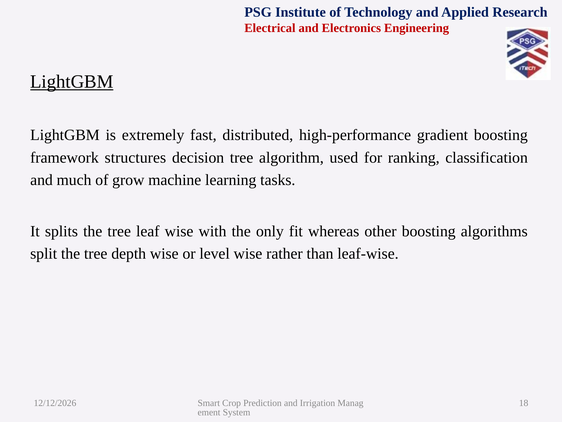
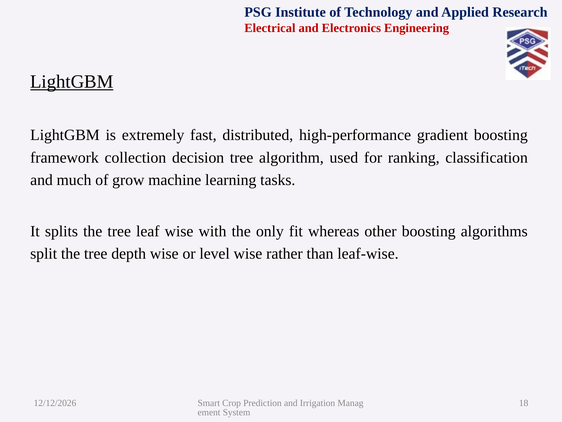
structures: structures -> collection
